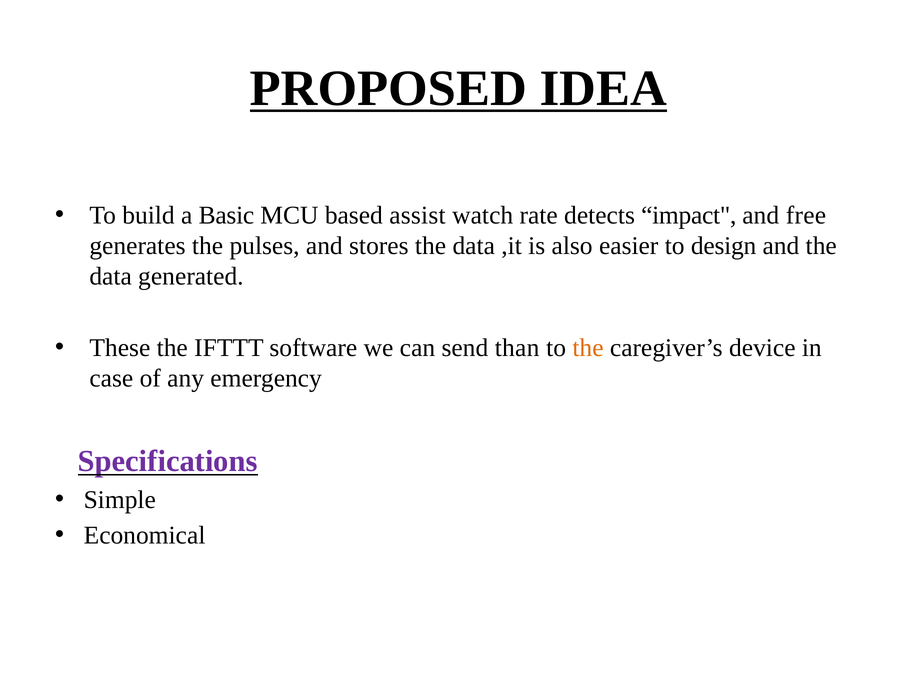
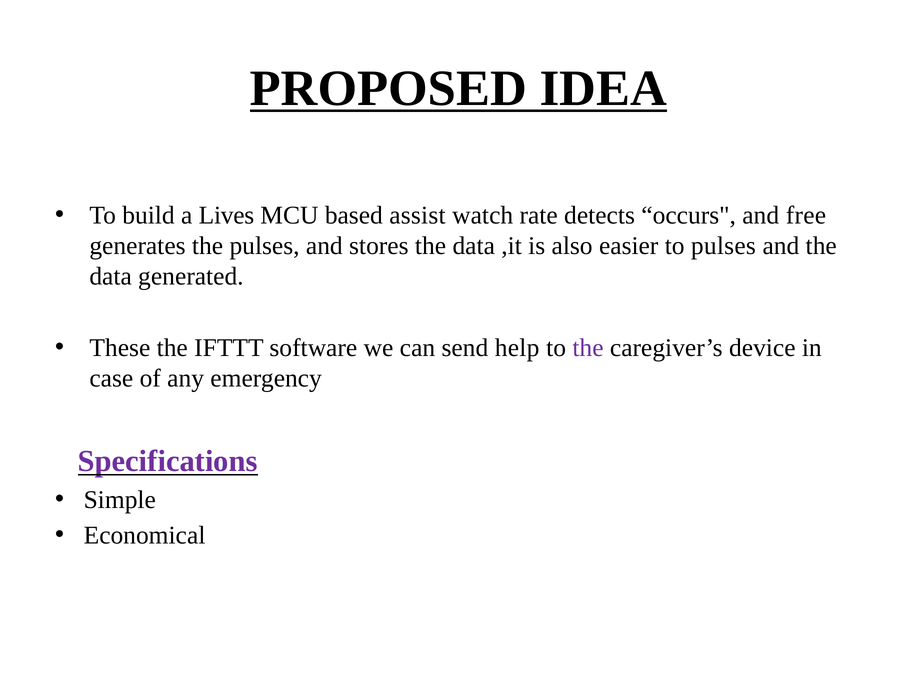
Basic: Basic -> Lives
impact: impact -> occurs
to design: design -> pulses
than: than -> help
the at (588, 348) colour: orange -> purple
